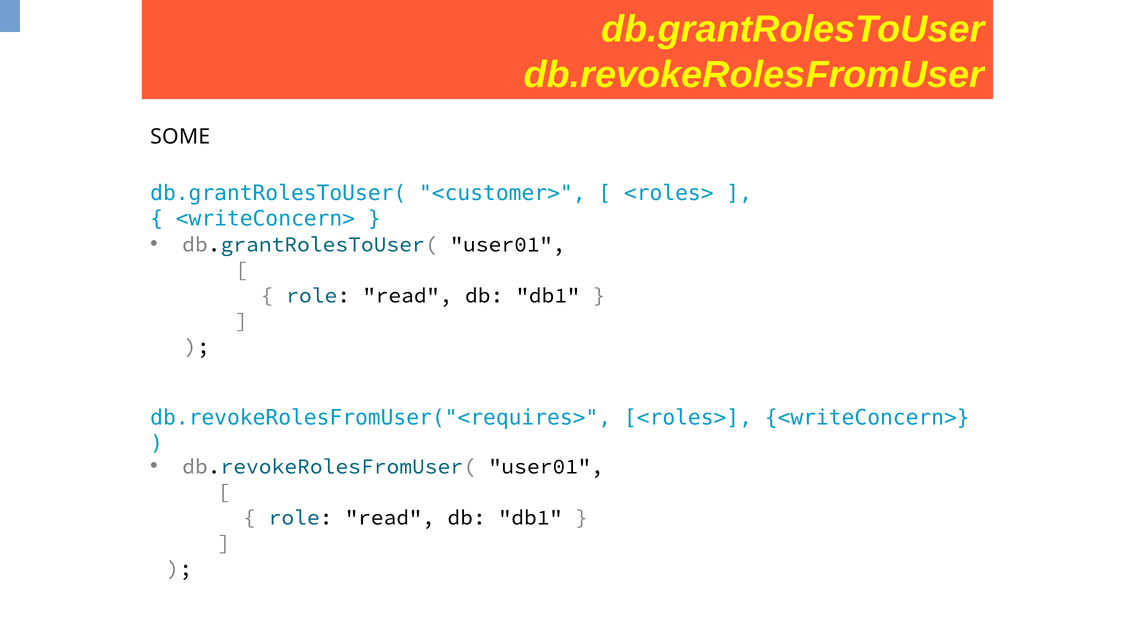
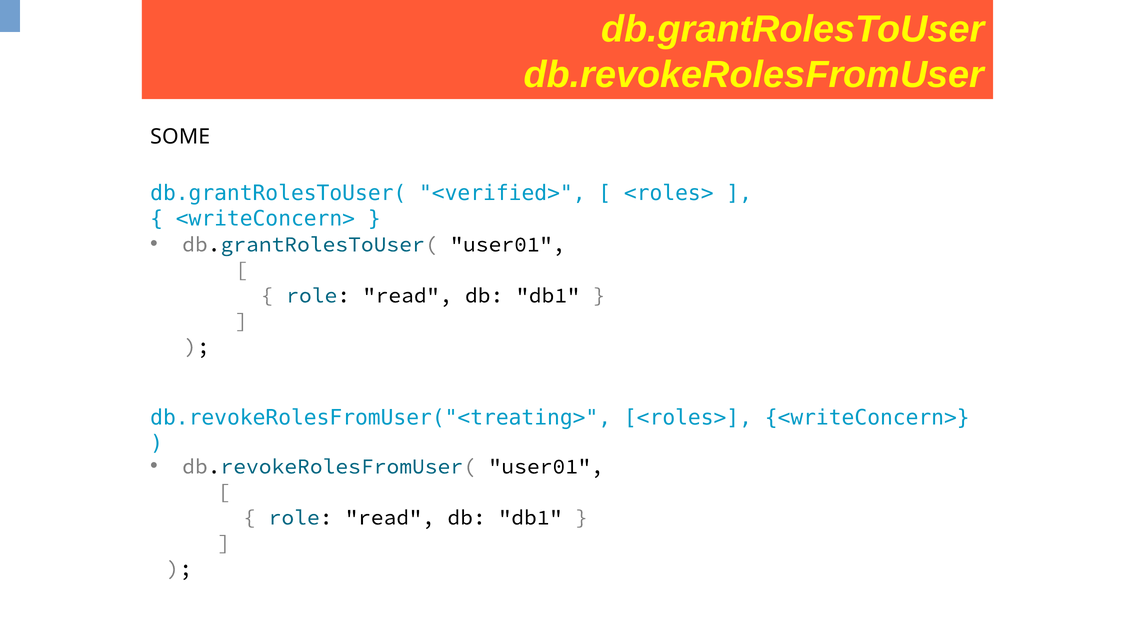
<customer>: <customer> -> <verified>
db.revokeRolesFromUser("<requires>: db.revokeRolesFromUser("<requires> -> db.revokeRolesFromUser("<treating>
